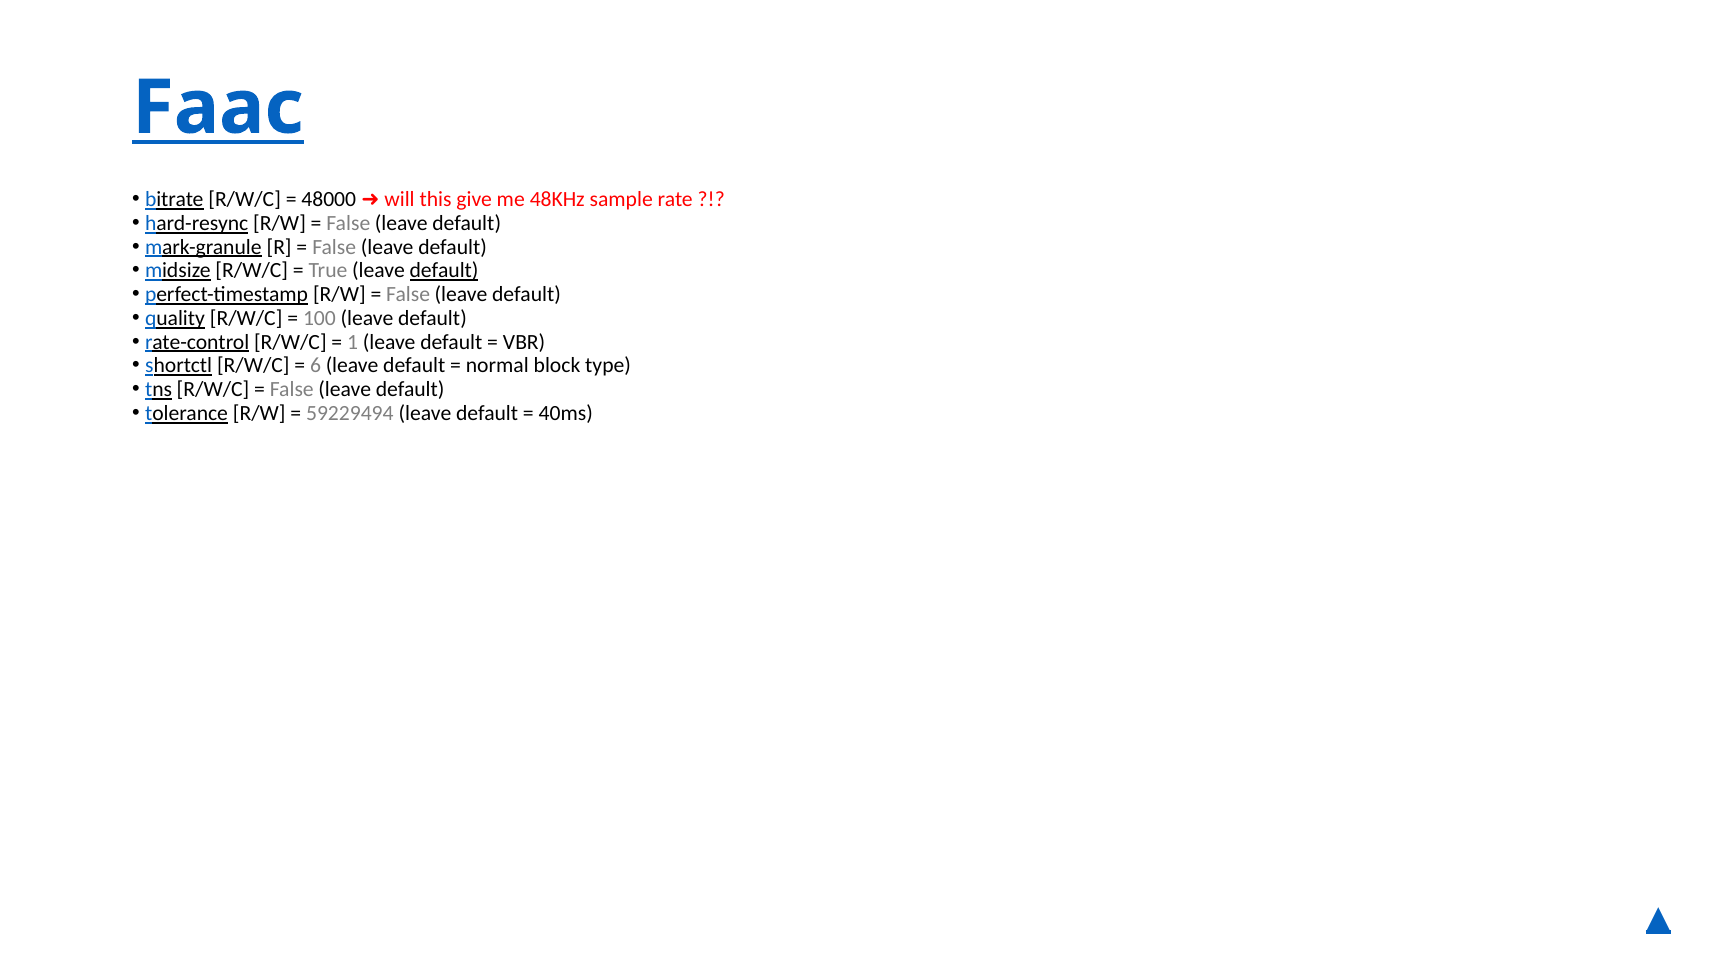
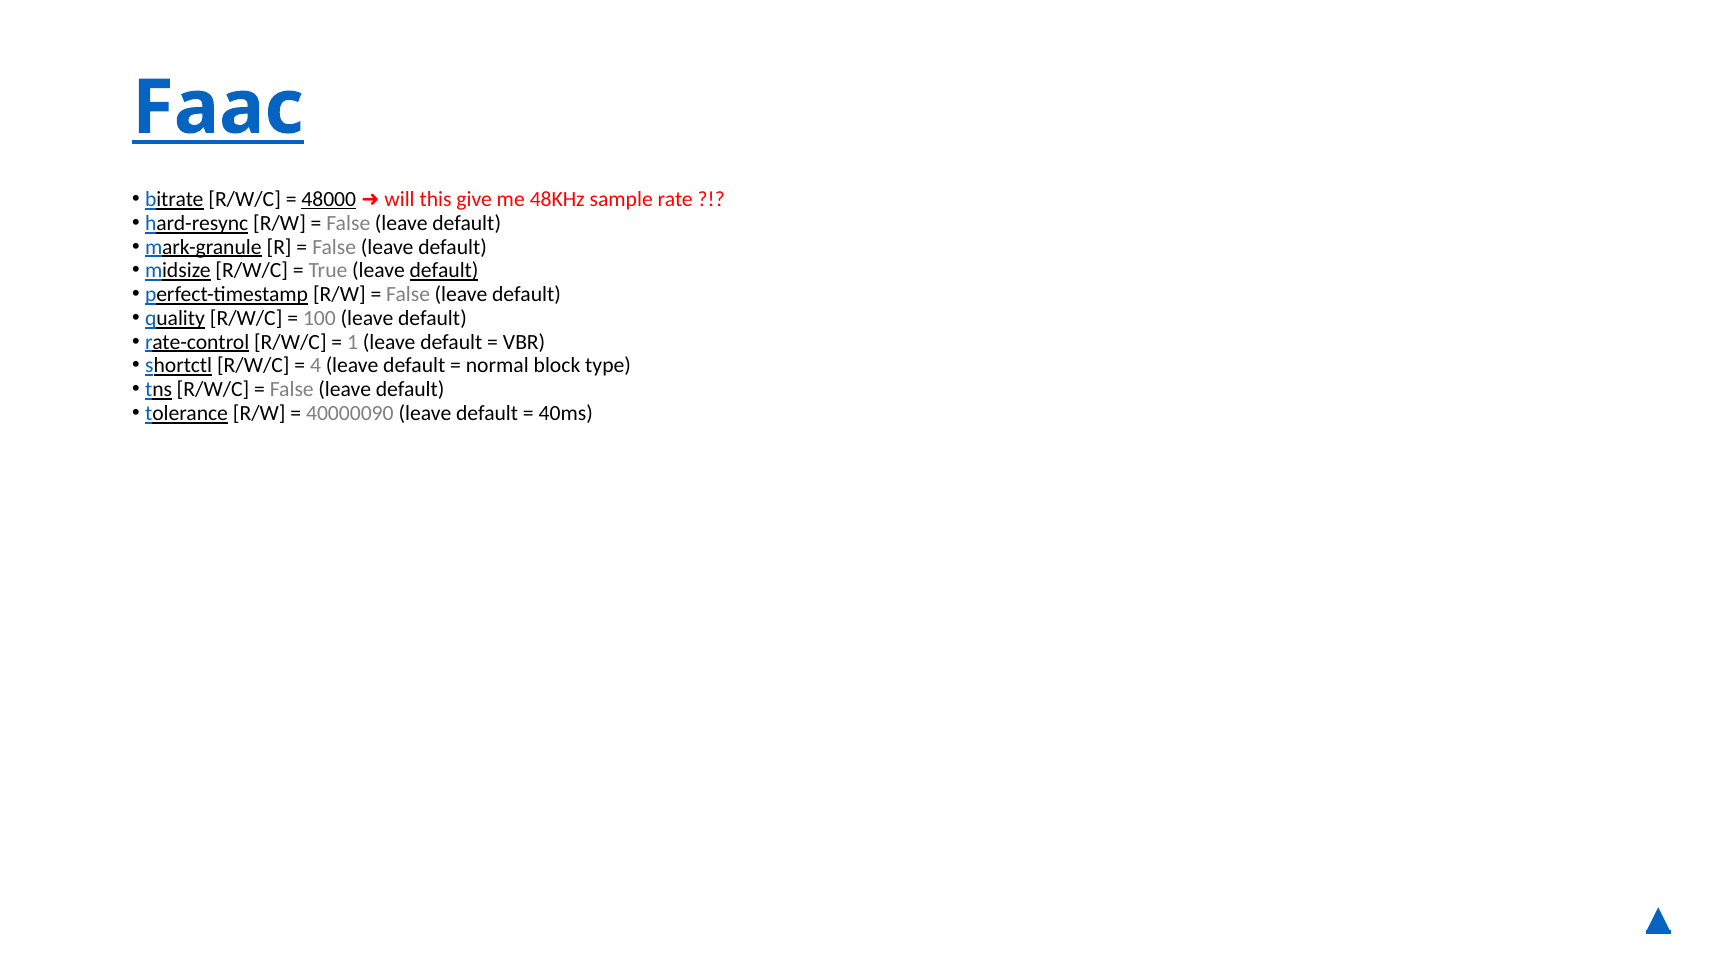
48000 underline: none -> present
6: 6 -> 4
59229494: 59229494 -> 40000090
